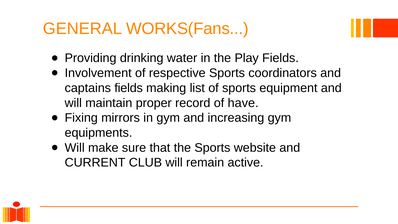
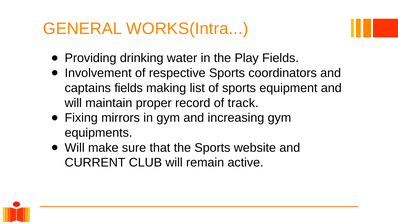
WORKS(Fans: WORKS(Fans -> WORKS(Intra
have: have -> track
